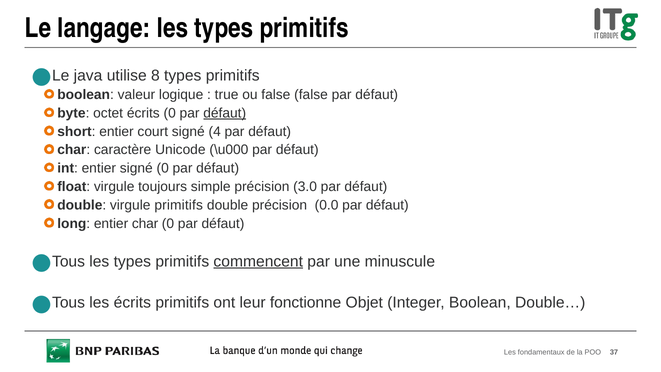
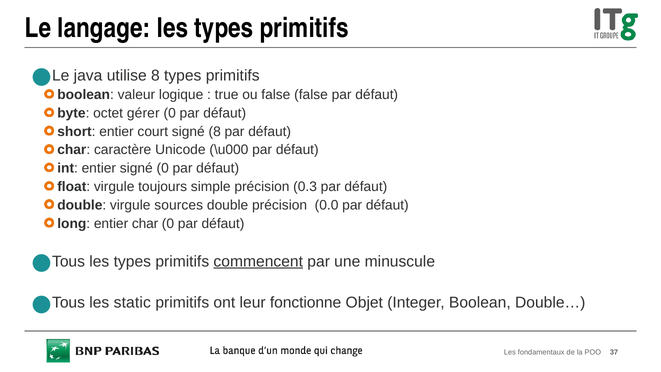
octet écrits: écrits -> gérer
défaut at (225, 113) underline: present -> none
signé 4: 4 -> 8
3.0: 3.0 -> 0.3
virgule primitifs: primitifs -> sources
les écrits: écrits -> static
